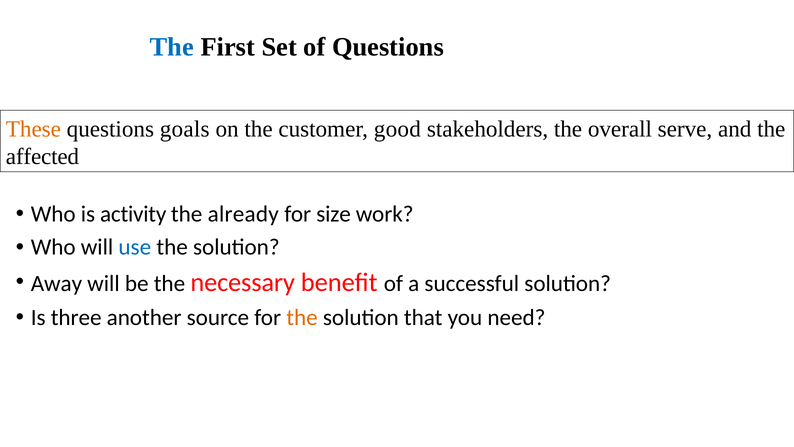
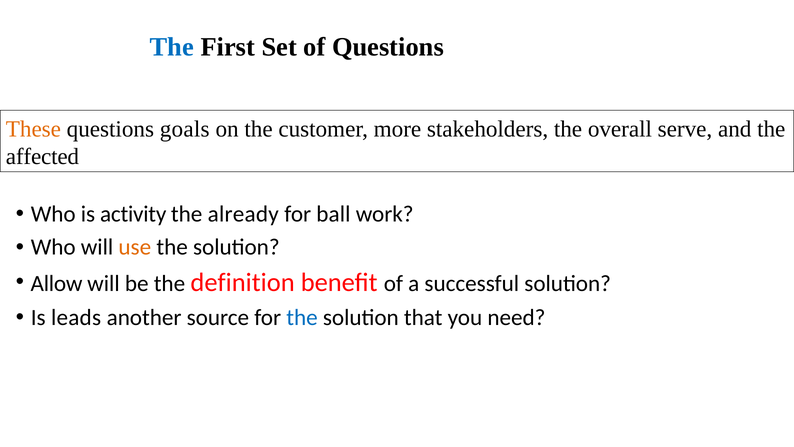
good: good -> more
size: size -> ball
use colour: blue -> orange
Away: Away -> Allow
necessary: necessary -> definition
three: three -> leads
the at (302, 317) colour: orange -> blue
